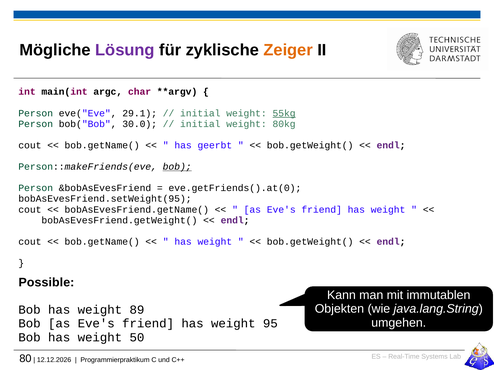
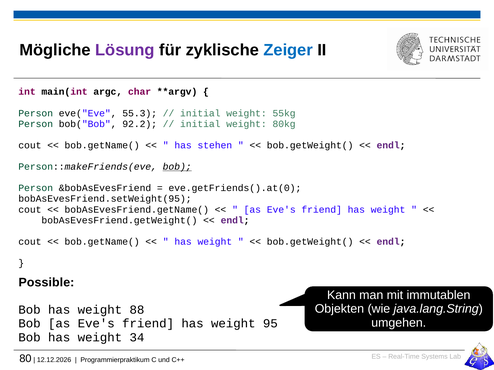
Zeiger colour: orange -> blue
29.1: 29.1 -> 55.3
55kg underline: present -> none
30.0: 30.0 -> 92.2
geerbt: geerbt -> stehen
89: 89 -> 88
50: 50 -> 34
